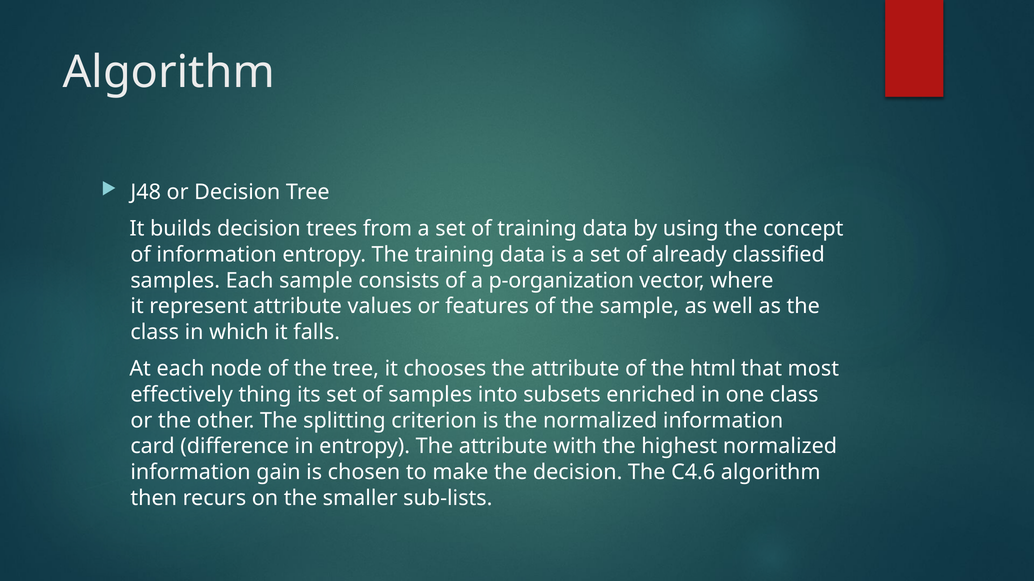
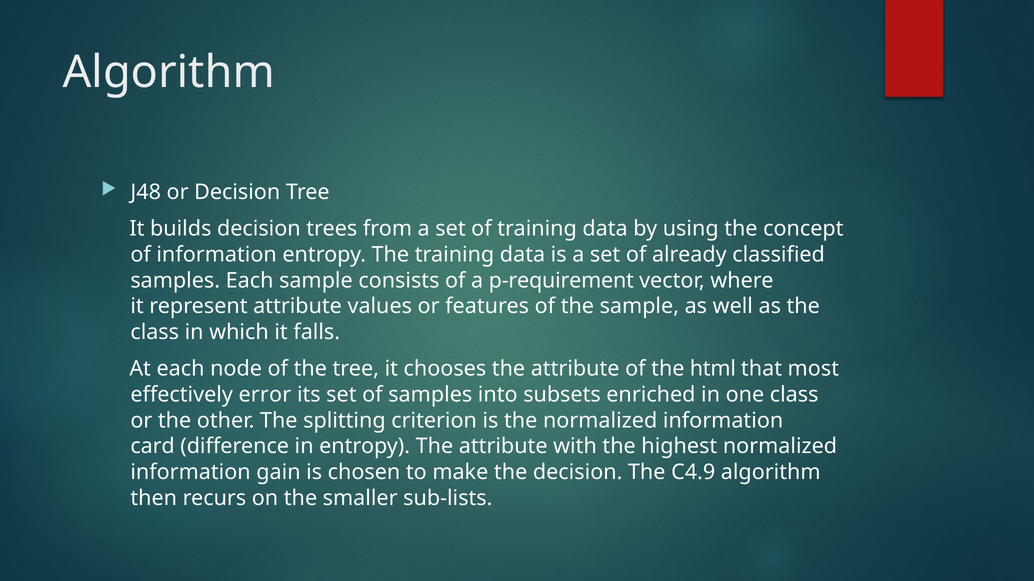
p-organization: p-organization -> p-requirement
thing: thing -> error
C4.6: C4.6 -> C4.9
